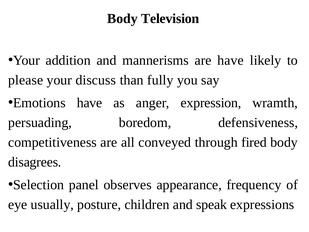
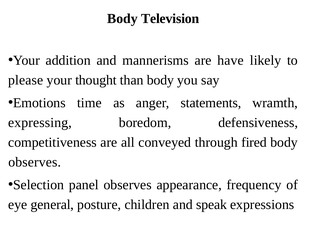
discuss: discuss -> thought
than fully: fully -> body
Emotions have: have -> time
expression: expression -> statements
persuading: persuading -> expressing
disagrees at (35, 162): disagrees -> observes
usually: usually -> general
